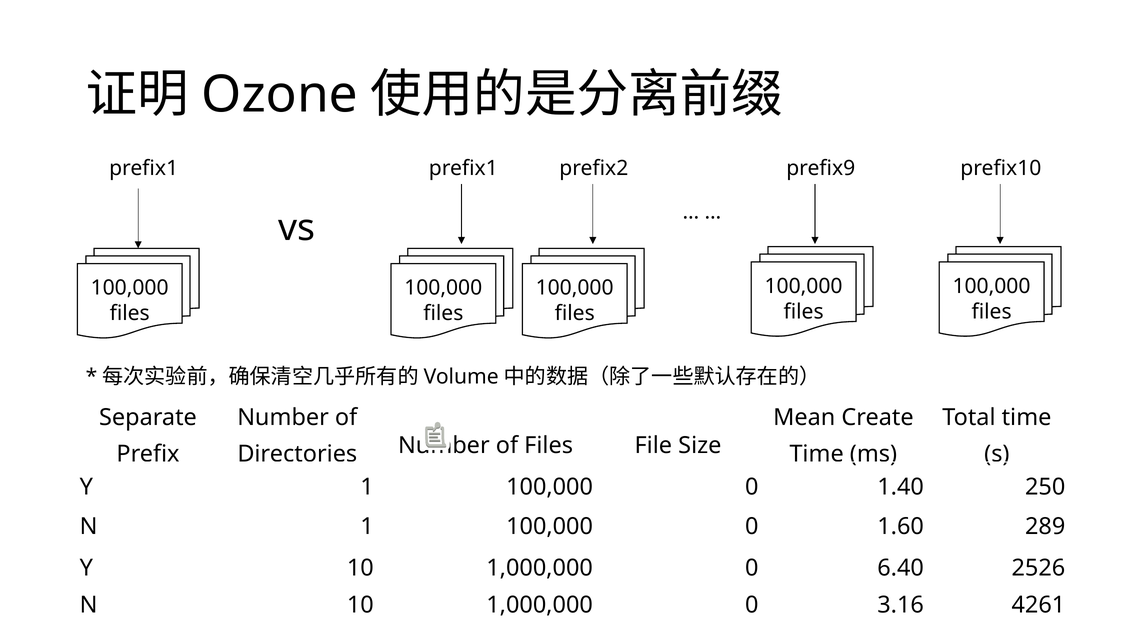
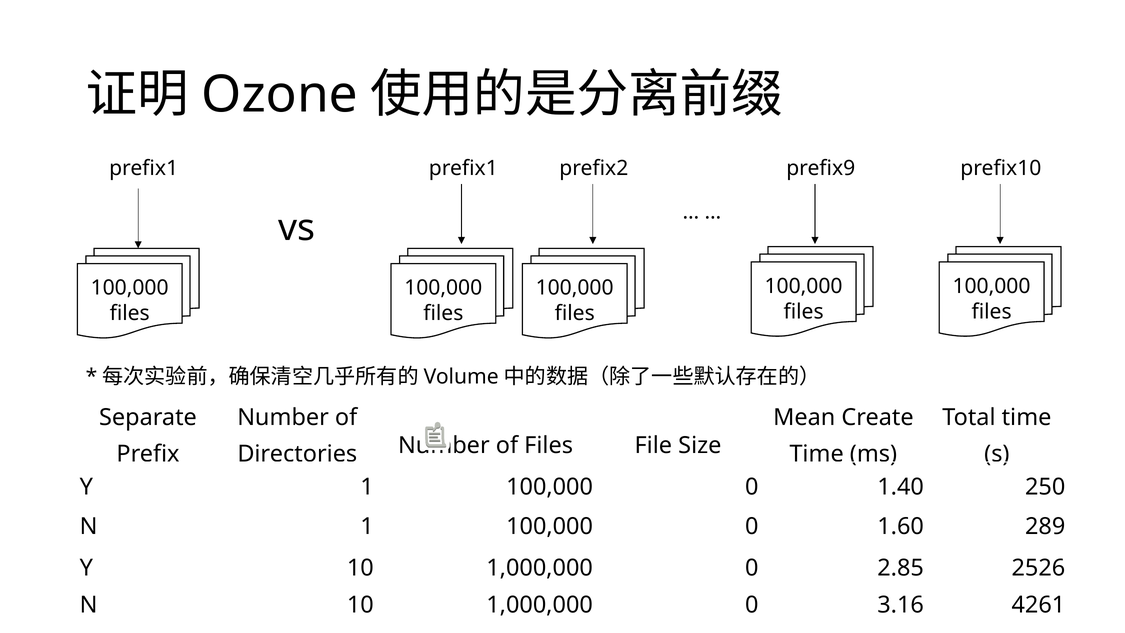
6.40: 6.40 -> 2.85
